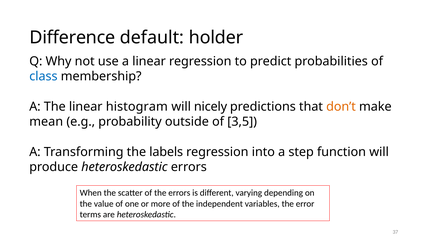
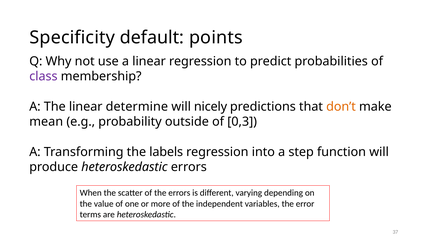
Difference: Difference -> Specificity
holder: holder -> points
class colour: blue -> purple
histogram: histogram -> determine
3,5: 3,5 -> 0,3
